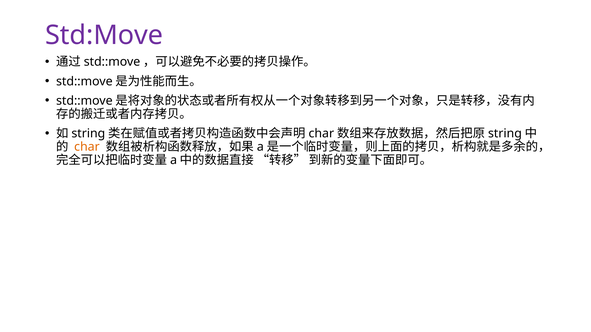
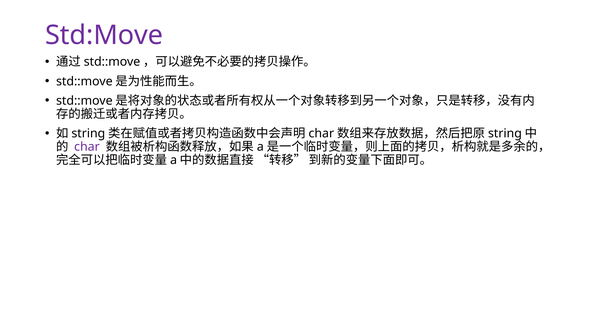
char at (87, 147) colour: orange -> purple
